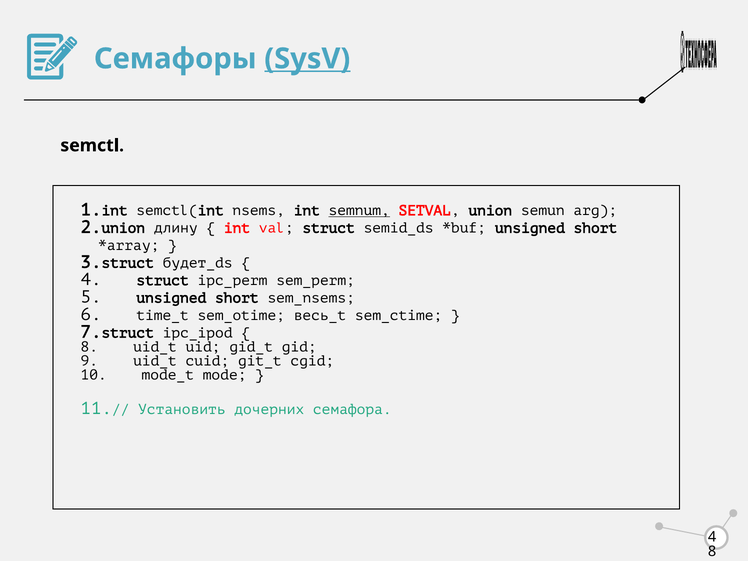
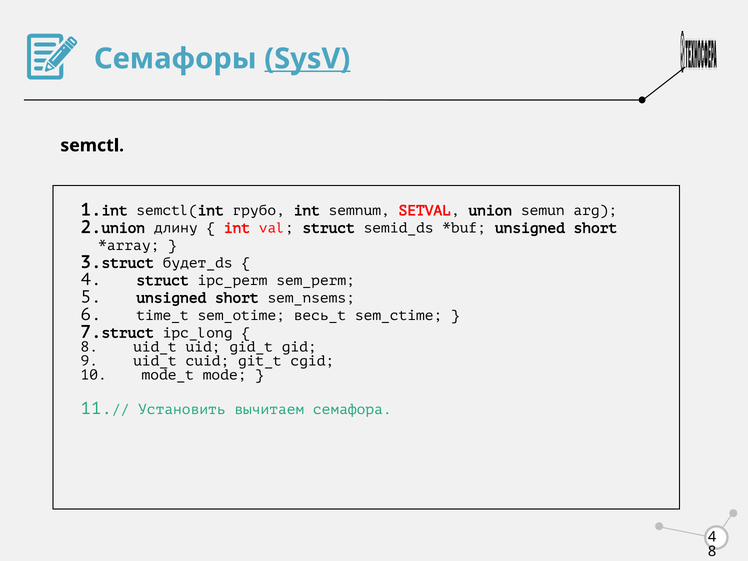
nsems: nsems -> грубо
semnum underline: present -> none
ipc_ipod: ipc_ipod -> ipc_long
дочерних: дочерних -> вычитаем
